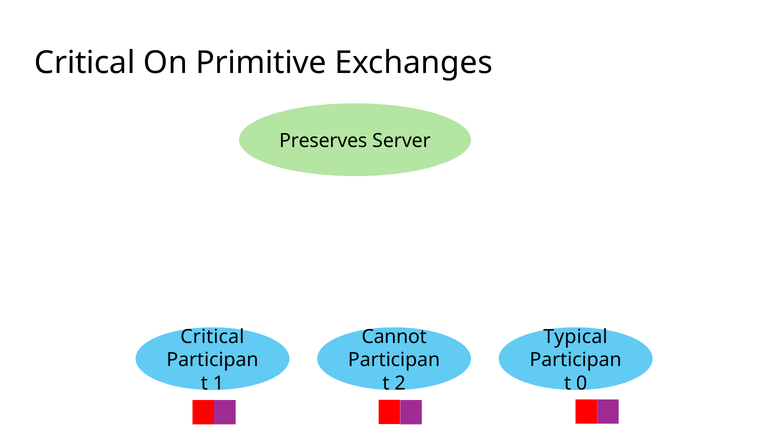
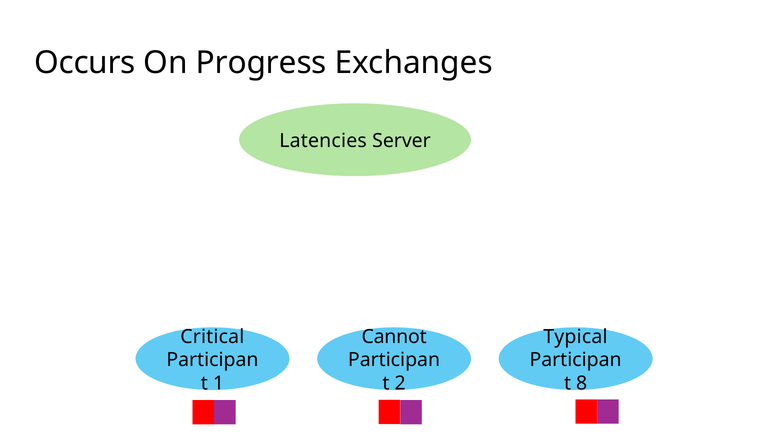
Critical at (85, 63): Critical -> Occurs
Primitive: Primitive -> Progress
Preserves: Preserves -> Latencies
0: 0 -> 8
